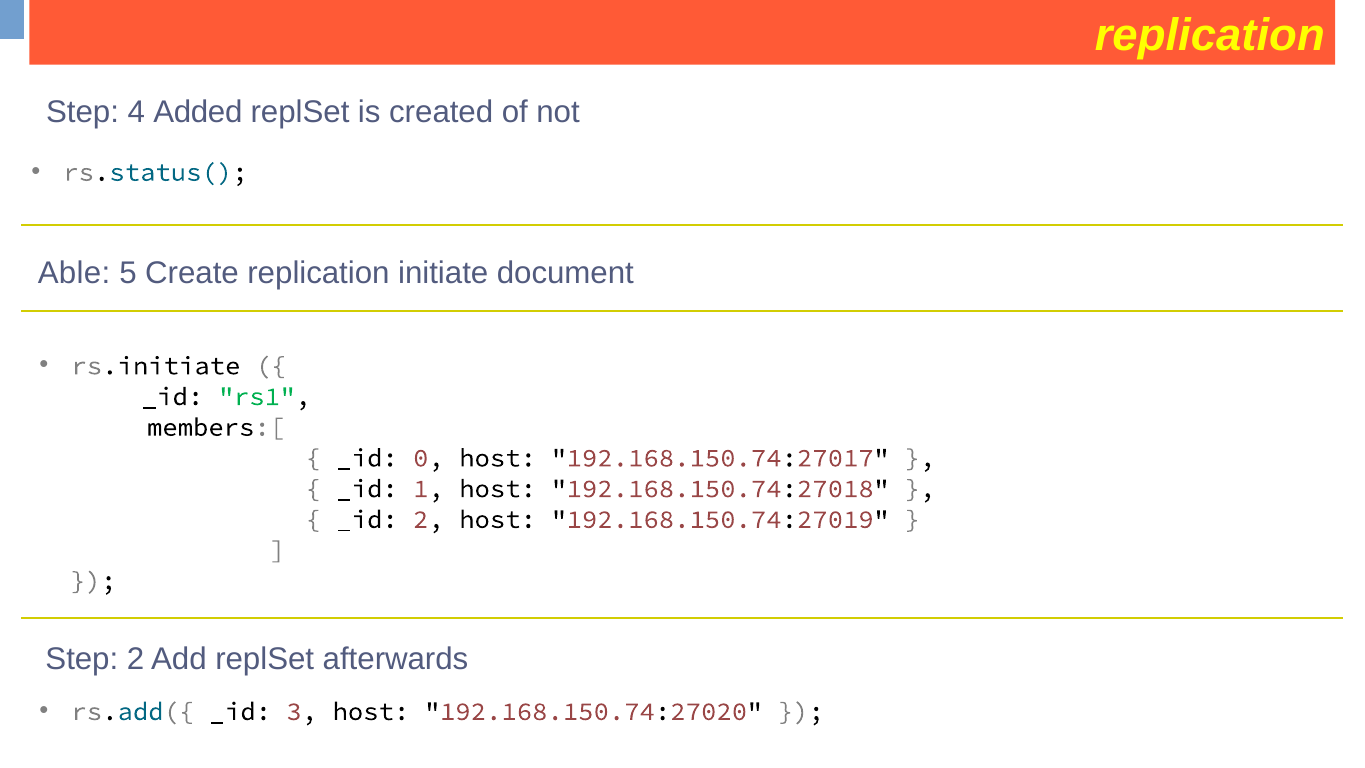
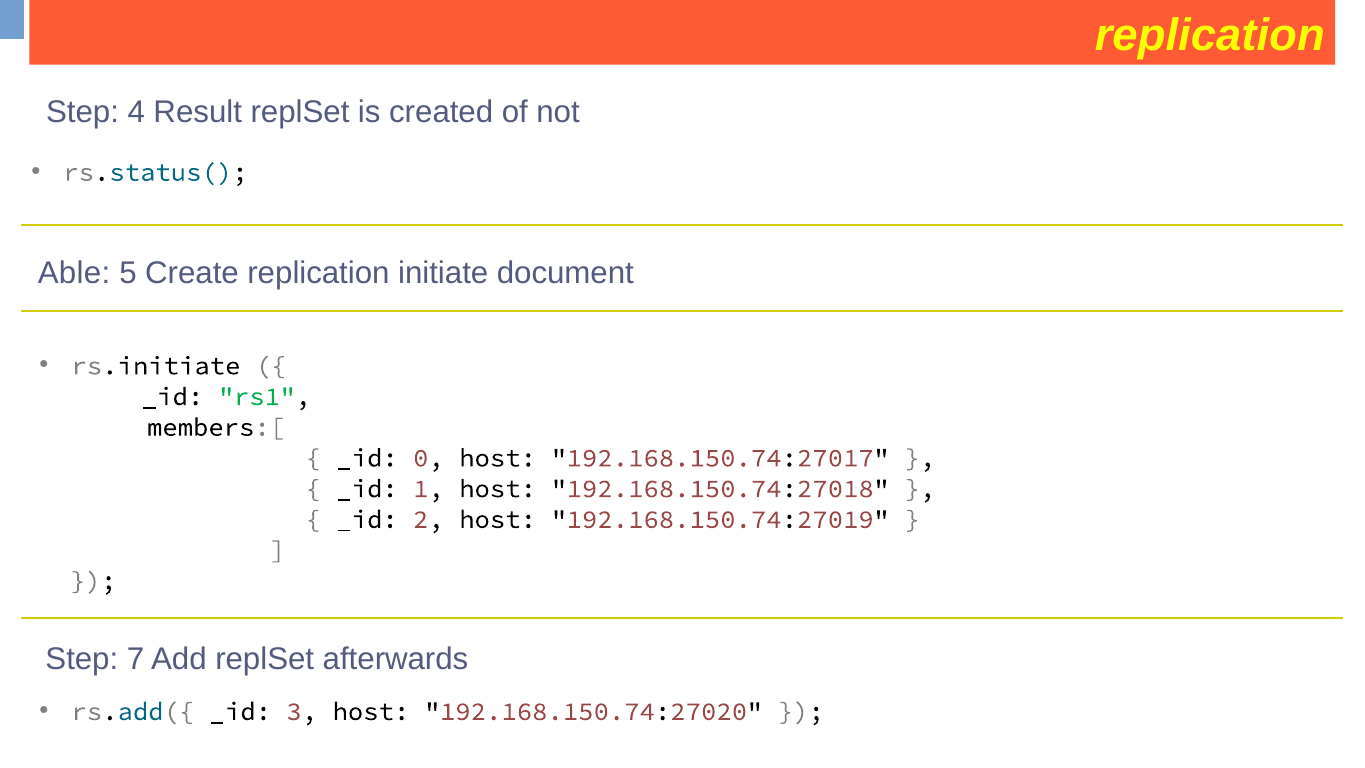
Added: Added -> Result
Step 2: 2 -> 7
